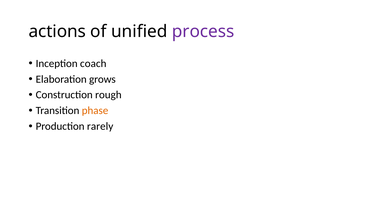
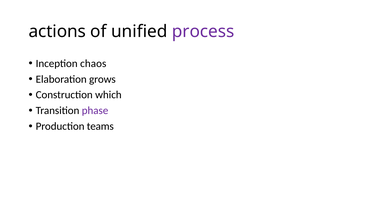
coach: coach -> chaos
rough: rough -> which
phase colour: orange -> purple
rarely: rarely -> teams
